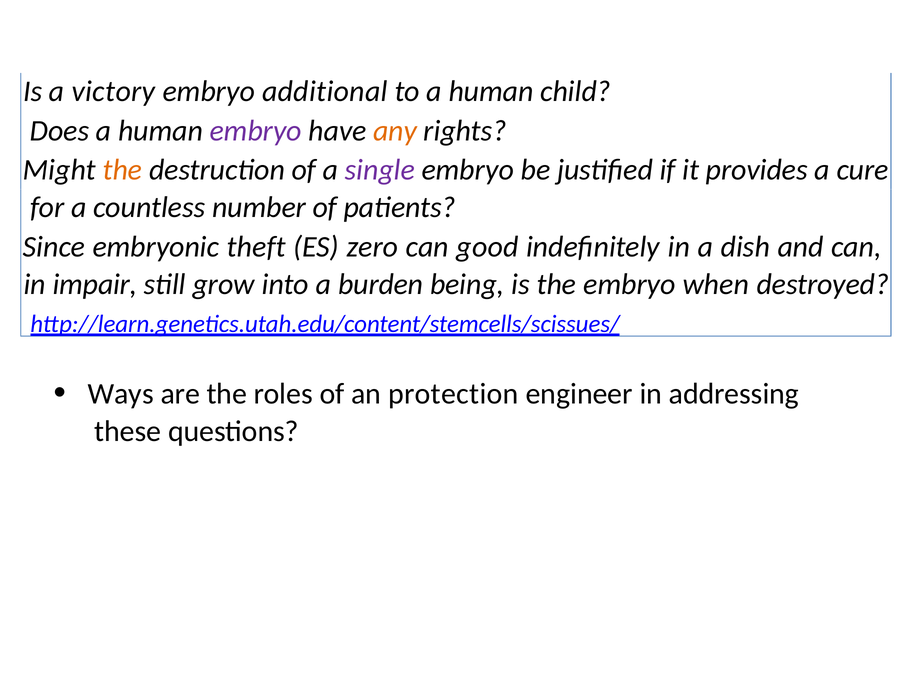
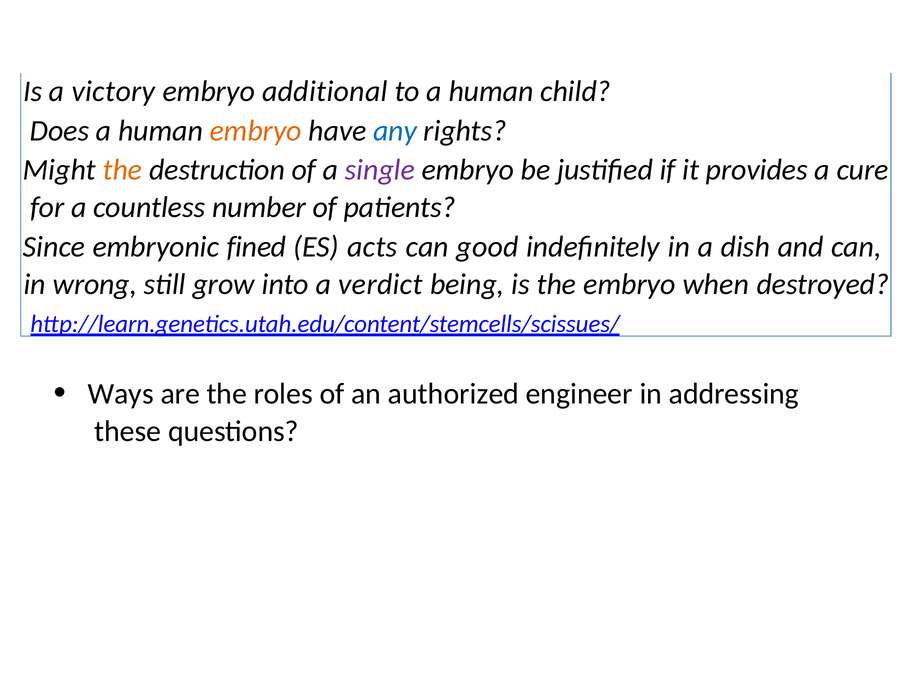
embryo at (256, 131) colour: purple -> orange
any colour: orange -> blue
theft: theft -> fined
zero: zero -> acts
impair: impair -> wrong
burden: burden -> verdict
protection: protection -> authorized
